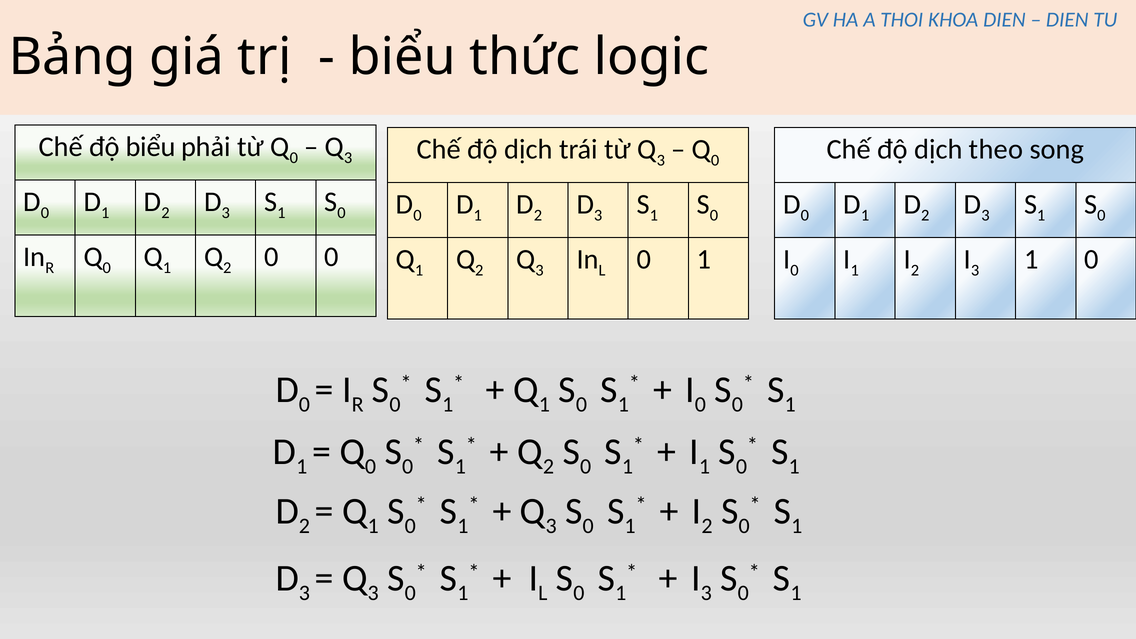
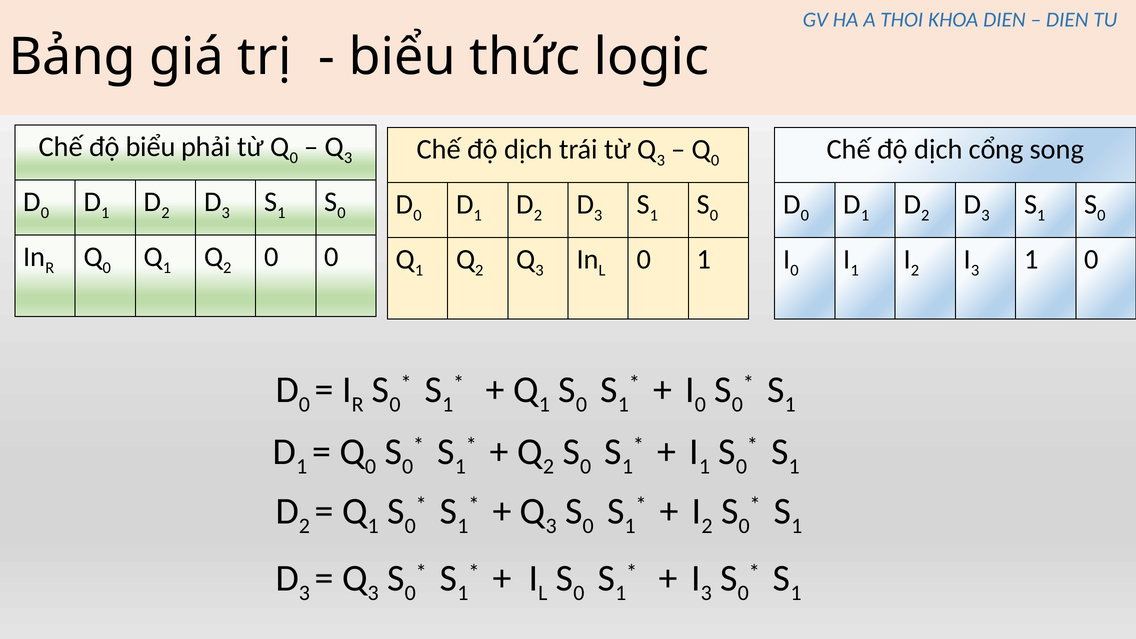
theo: theo -> cổng
